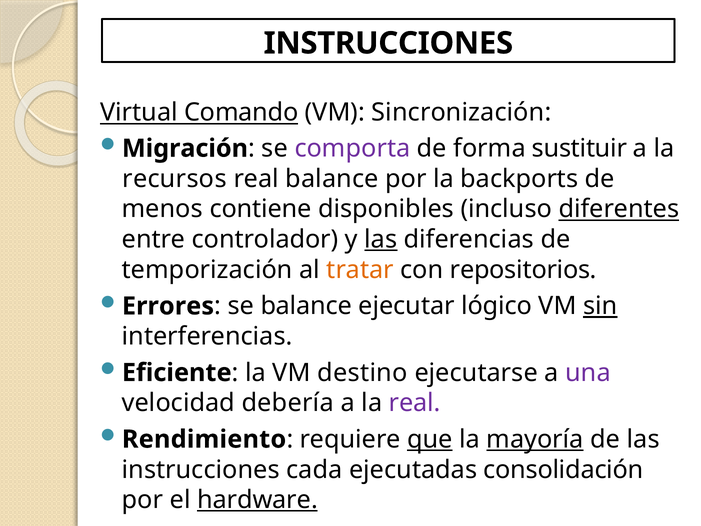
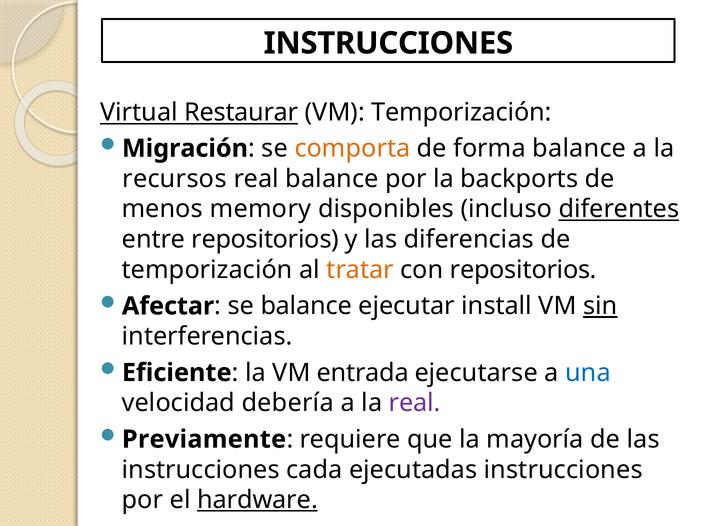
Comando: Comando -> Restaurar
VM Sincronización: Sincronización -> Temporización
comporta colour: purple -> orange
forma sustituir: sustituir -> balance
contiene: contiene -> memory
entre controlador: controlador -> repositorios
las at (381, 239) underline: present -> none
Errores: Errores -> Afectar
lógico: lógico -> install
destino: destino -> entrada
una colour: purple -> blue
Rendimiento: Rendimiento -> Previamente
que underline: present -> none
mayoría underline: present -> none
ejecutadas consolidación: consolidación -> instrucciones
